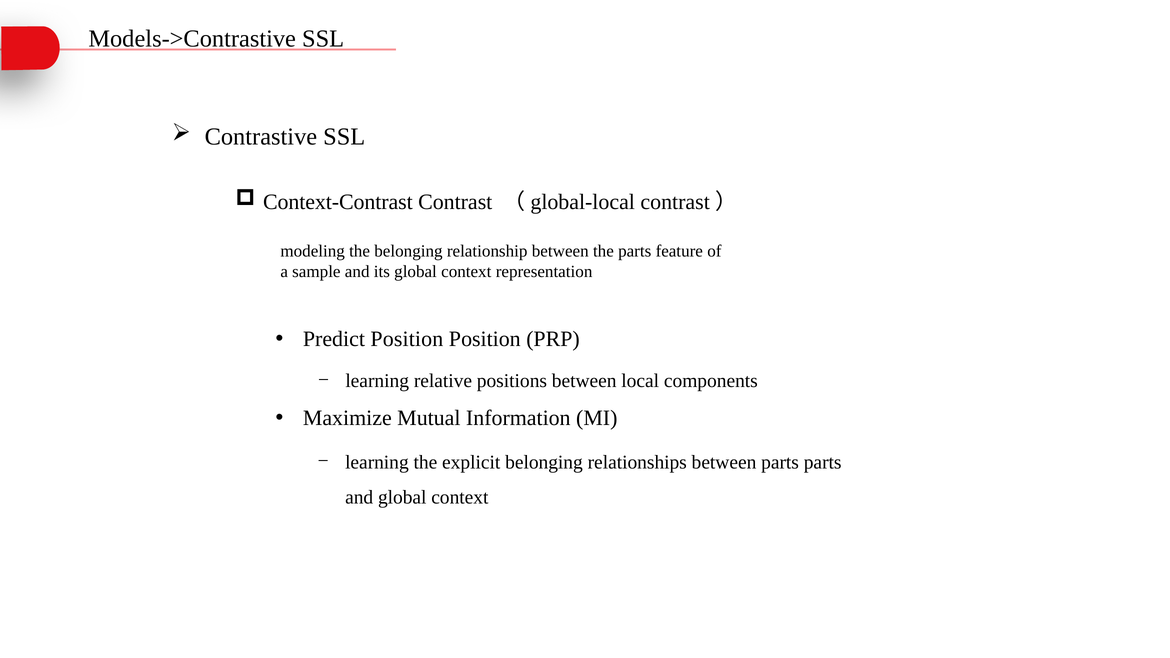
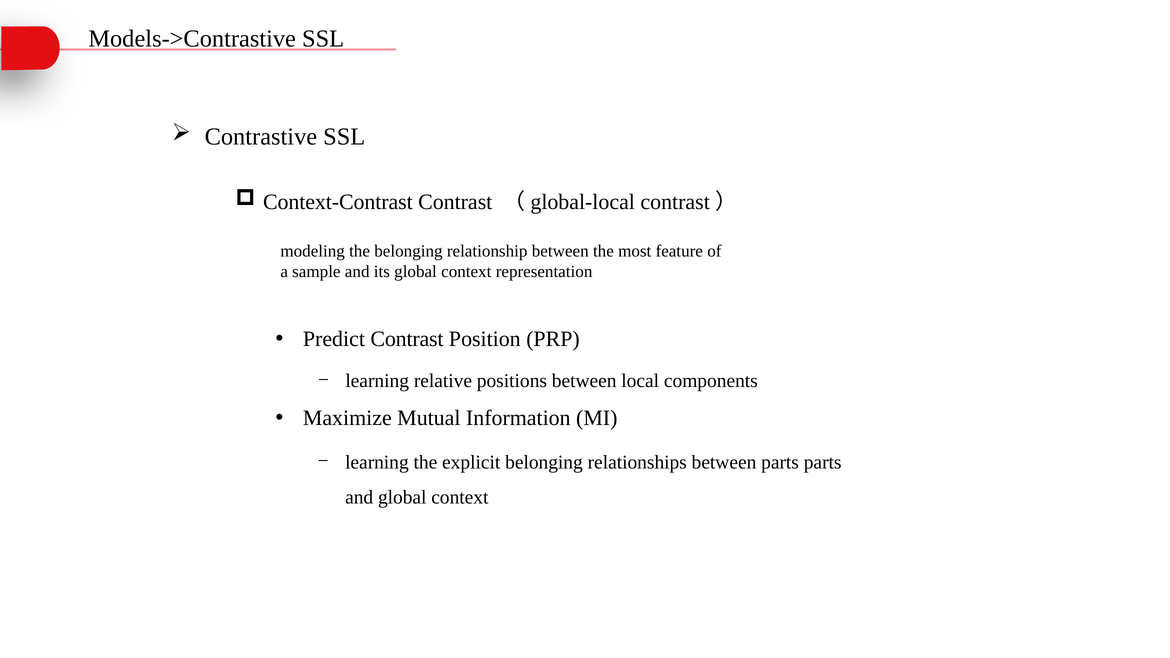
the parts: parts -> most
Predict Position: Position -> Contrast
